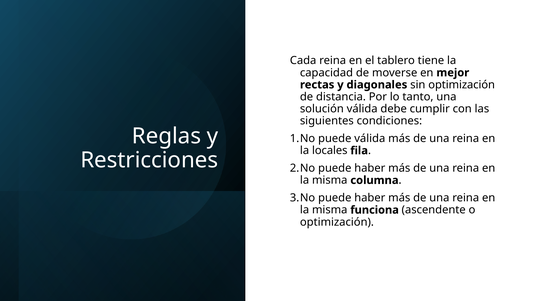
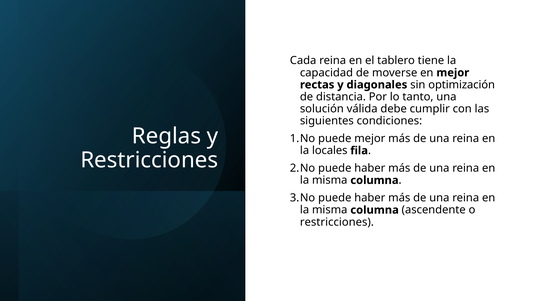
puede válida: válida -> mejor
funciona at (375, 210): funciona -> columna
optimización at (337, 222): optimización -> restricciones
